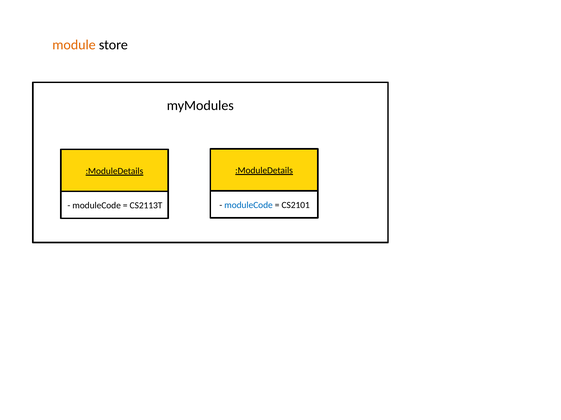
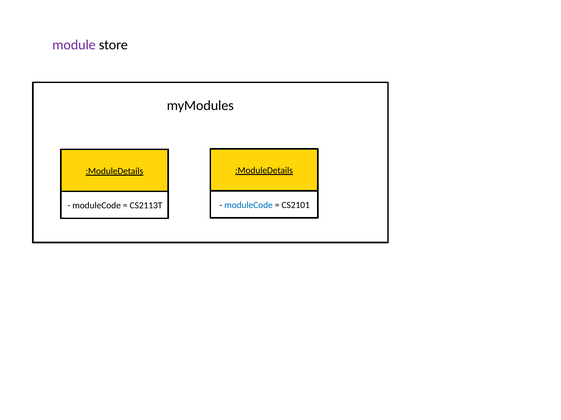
module colour: orange -> purple
